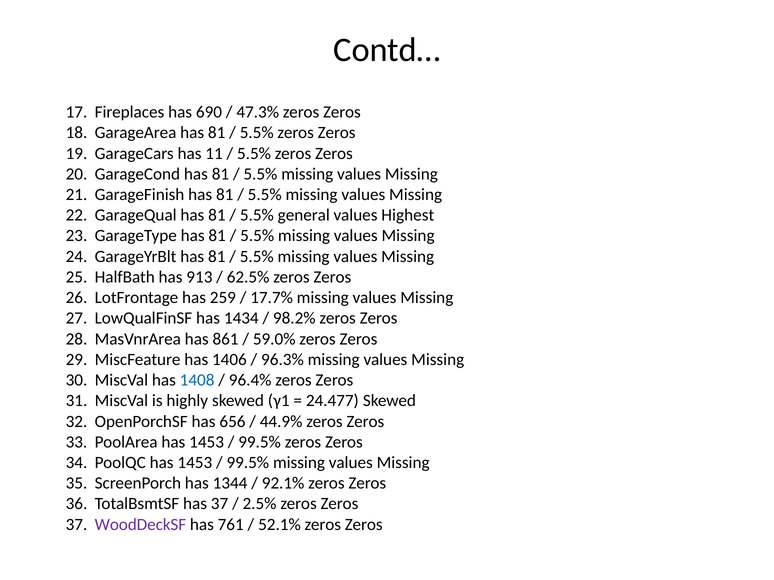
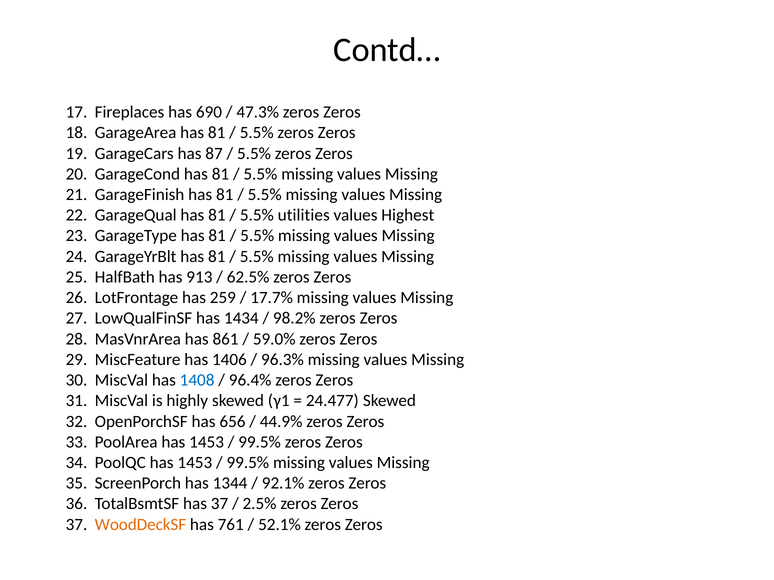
11: 11 -> 87
general: general -> utilities
WoodDeckSF colour: purple -> orange
